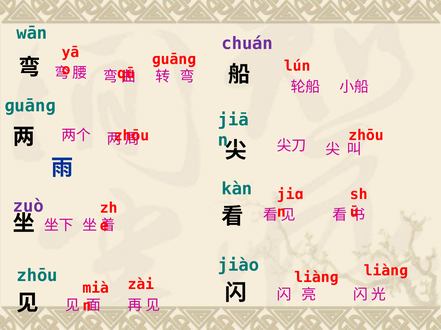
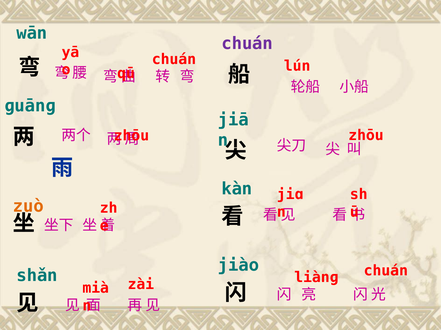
ɡuānɡ at (174, 59): ɡuānɡ -> chuán
zuò colour: purple -> orange
zhōu at (37, 276): zhōu -> shǎn
liànɡ liànɡ: liànɡ -> chuán
